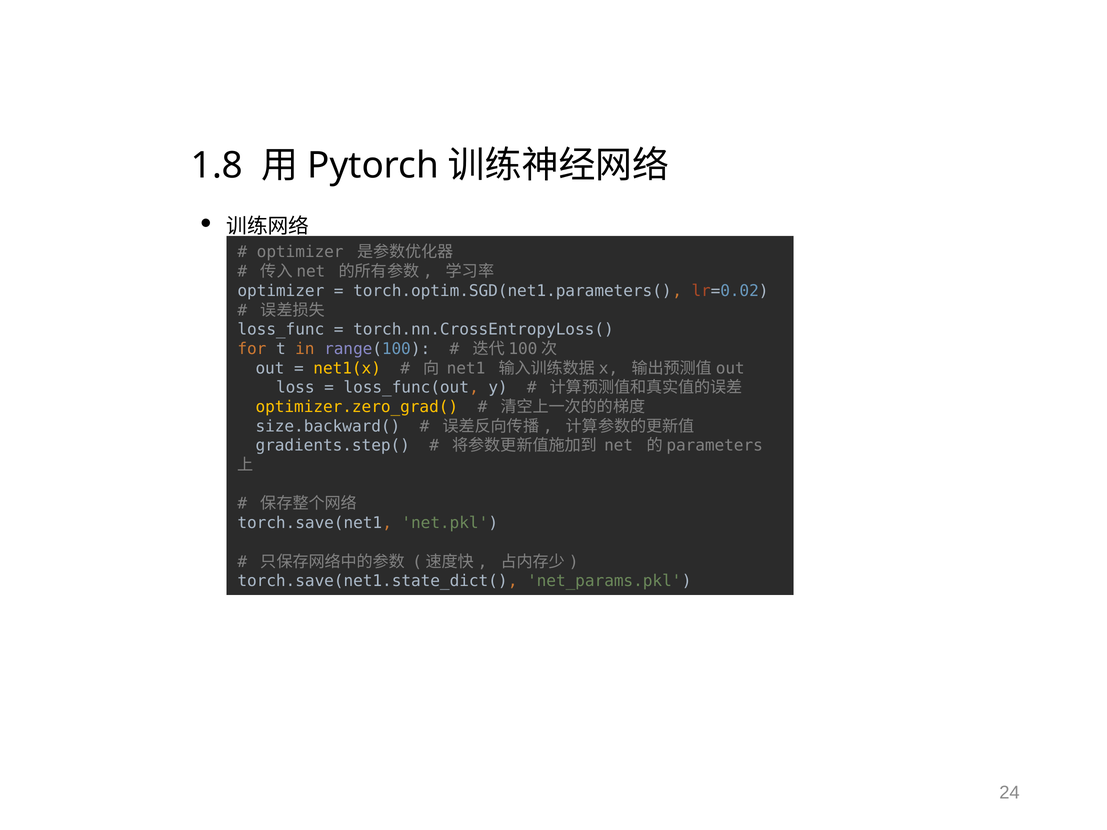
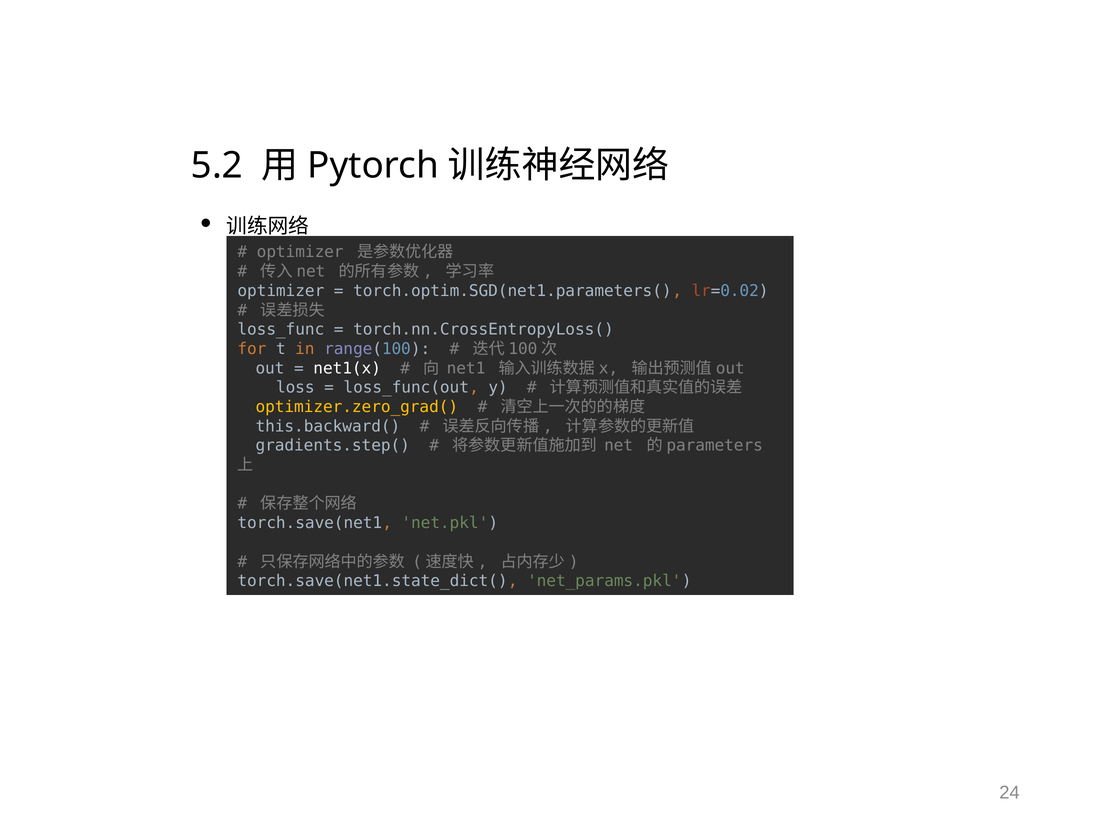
1.8: 1.8 -> 5.2
net1(x colour: yellow -> white
size.backward(: size.backward( -> this.backward(
